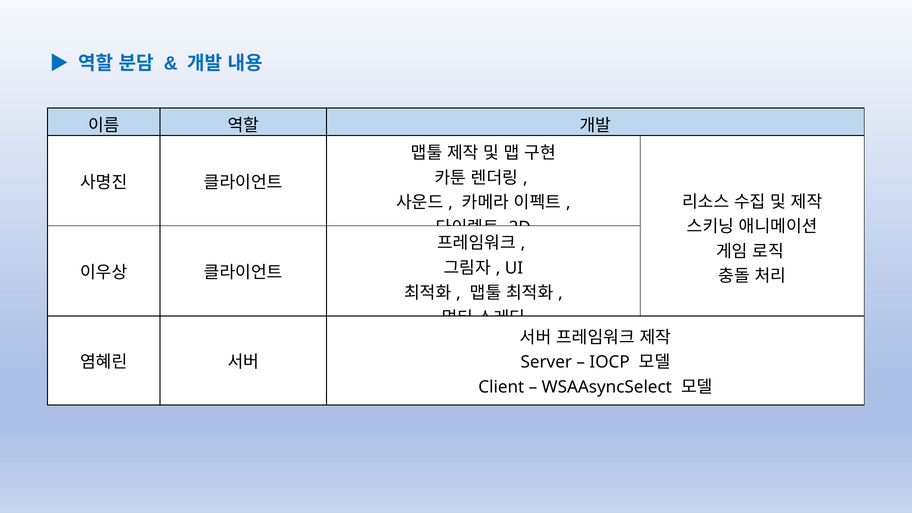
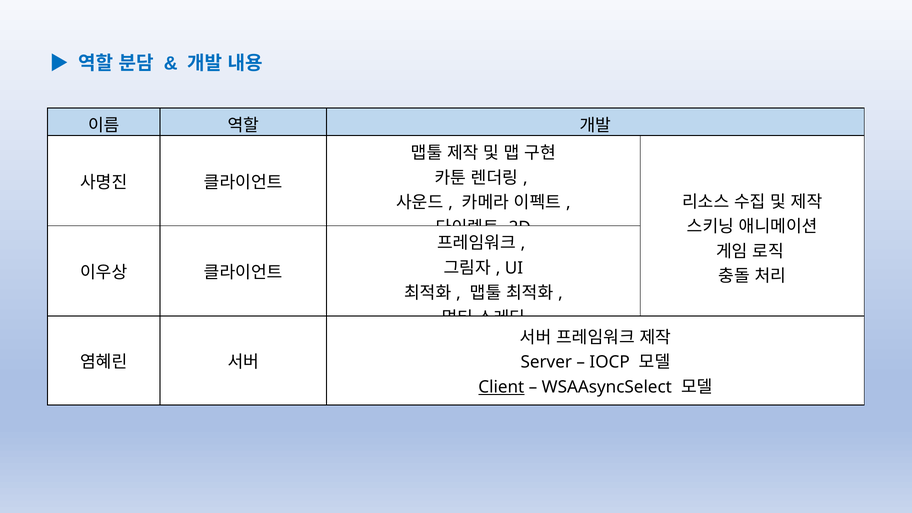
Client underline: none -> present
